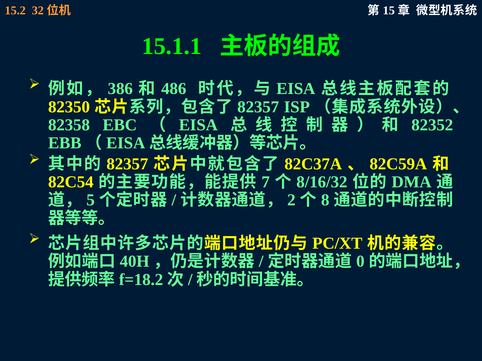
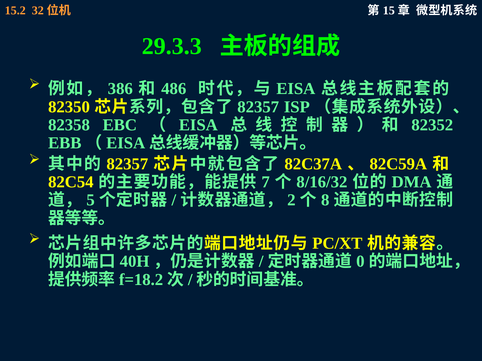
15.1.1: 15.1.1 -> 29.3.3
